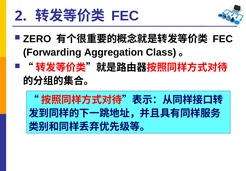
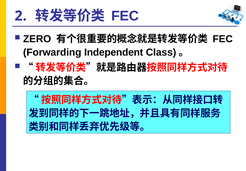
Aggregation: Aggregation -> Independent
